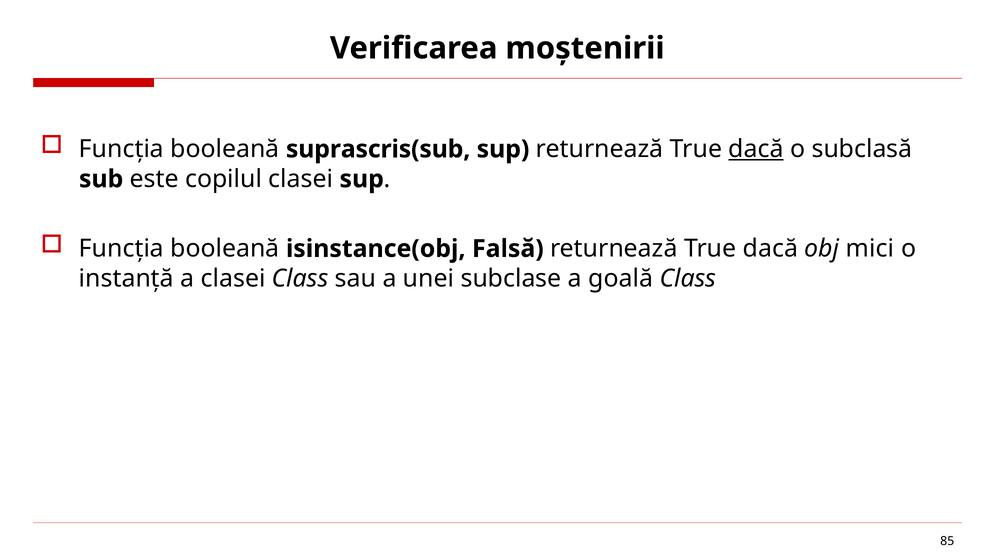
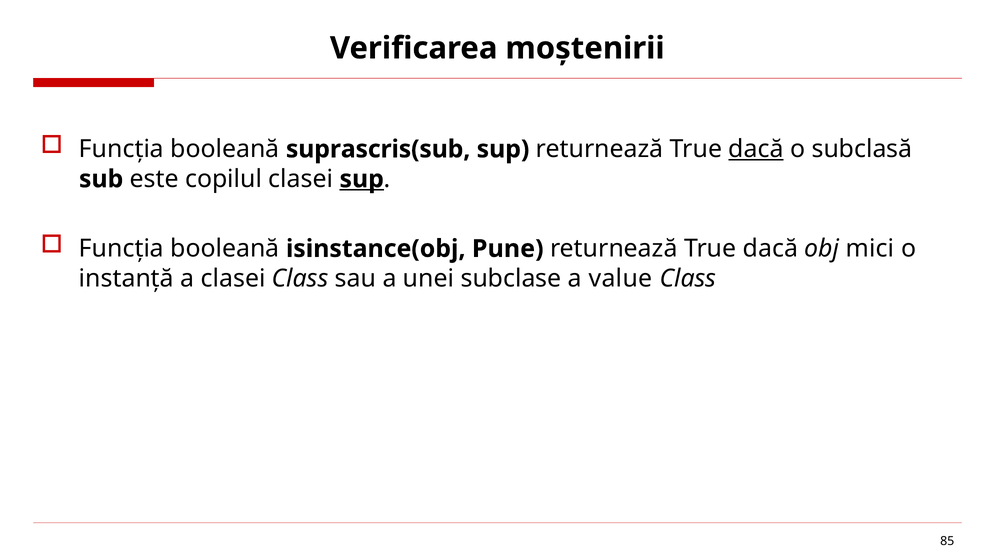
sup at (362, 179) underline: none -> present
Falsă: Falsă -> Pune
goală: goală -> value
